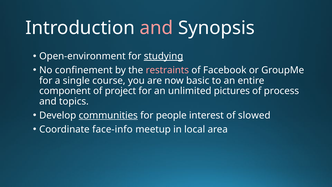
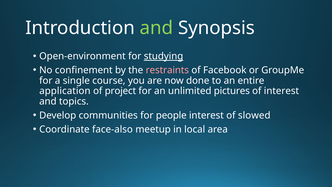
and at (156, 28) colour: pink -> light green
basic: basic -> done
component: component -> application
of process: process -> interest
communities underline: present -> none
face-info: face-info -> face-also
